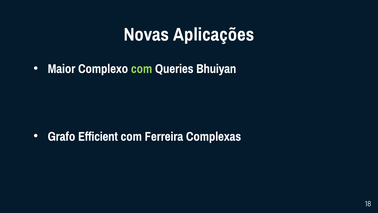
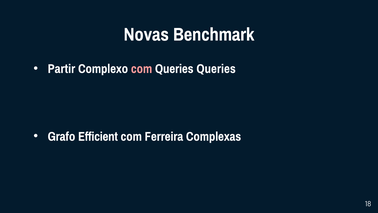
Aplicações: Aplicações -> Benchmark
Maior: Maior -> Partir
com at (142, 69) colour: light green -> pink
Queries Bhuiyan: Bhuiyan -> Queries
